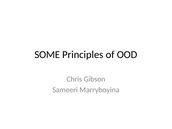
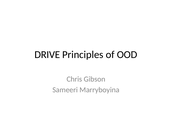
SOME: SOME -> DRIVE
